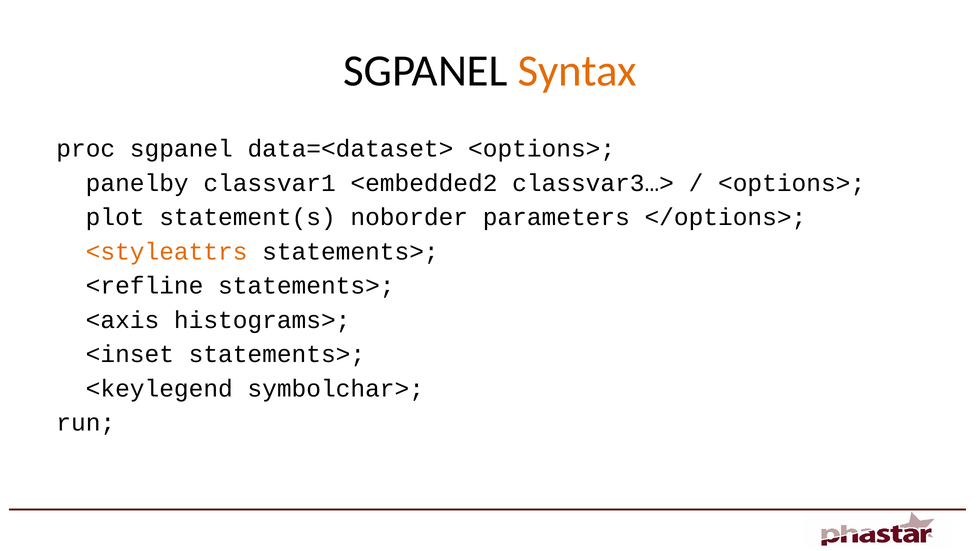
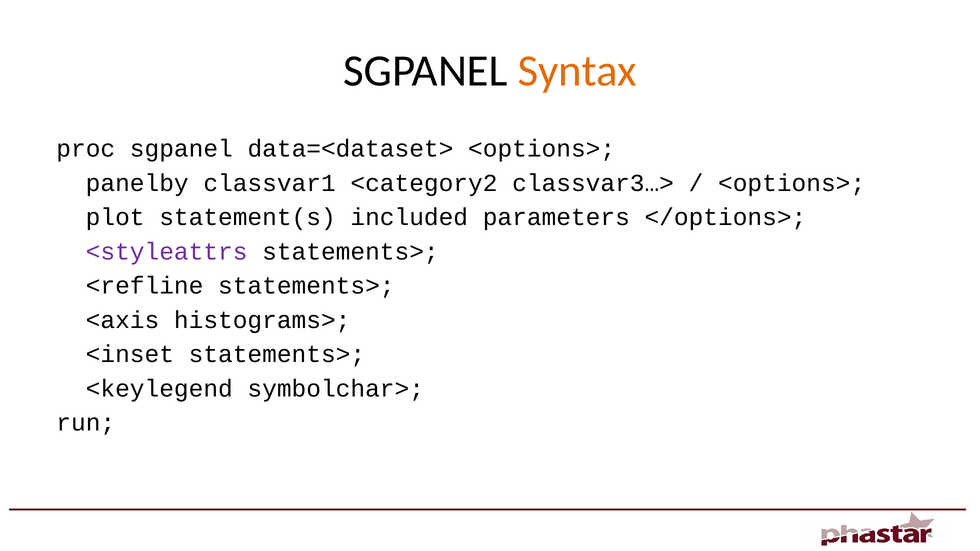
<embedded2: <embedded2 -> <category2
noborder: noborder -> included
<styleattrs colour: orange -> purple
